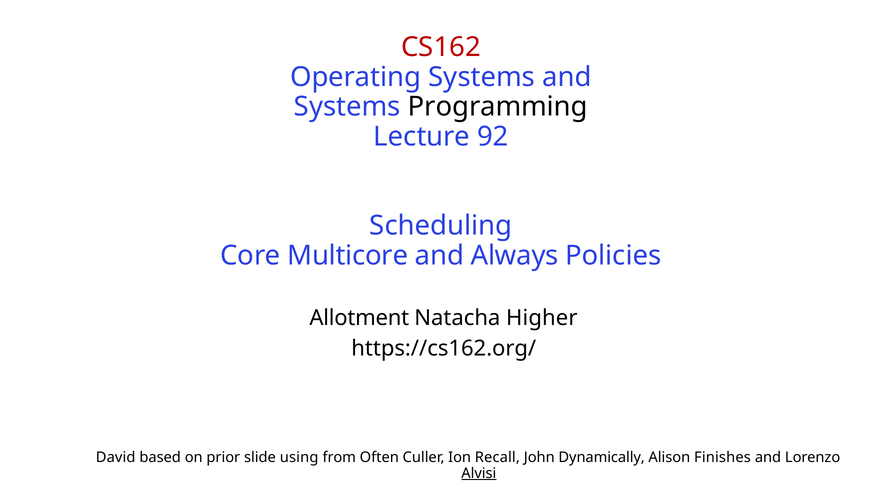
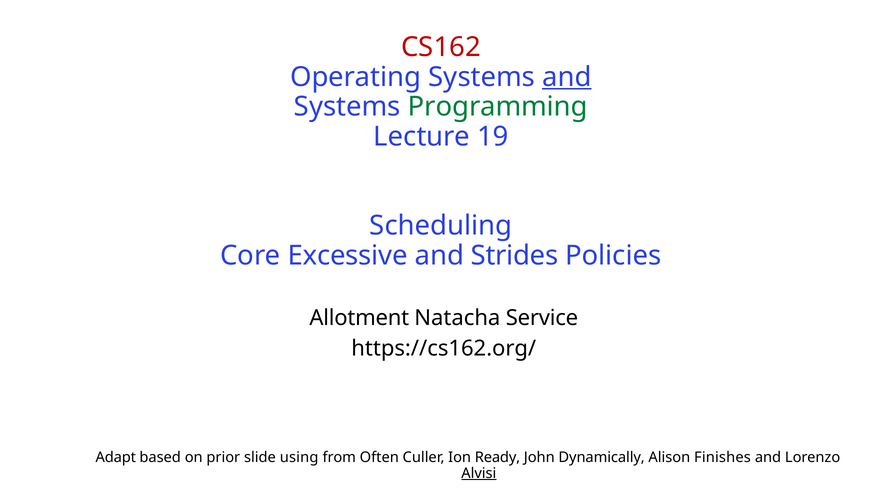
and at (567, 77) underline: none -> present
Programming colour: black -> green
92: 92 -> 19
Multicore: Multicore -> Excessive
Always: Always -> Strides
Higher: Higher -> Service
David: David -> Adapt
Recall: Recall -> Ready
